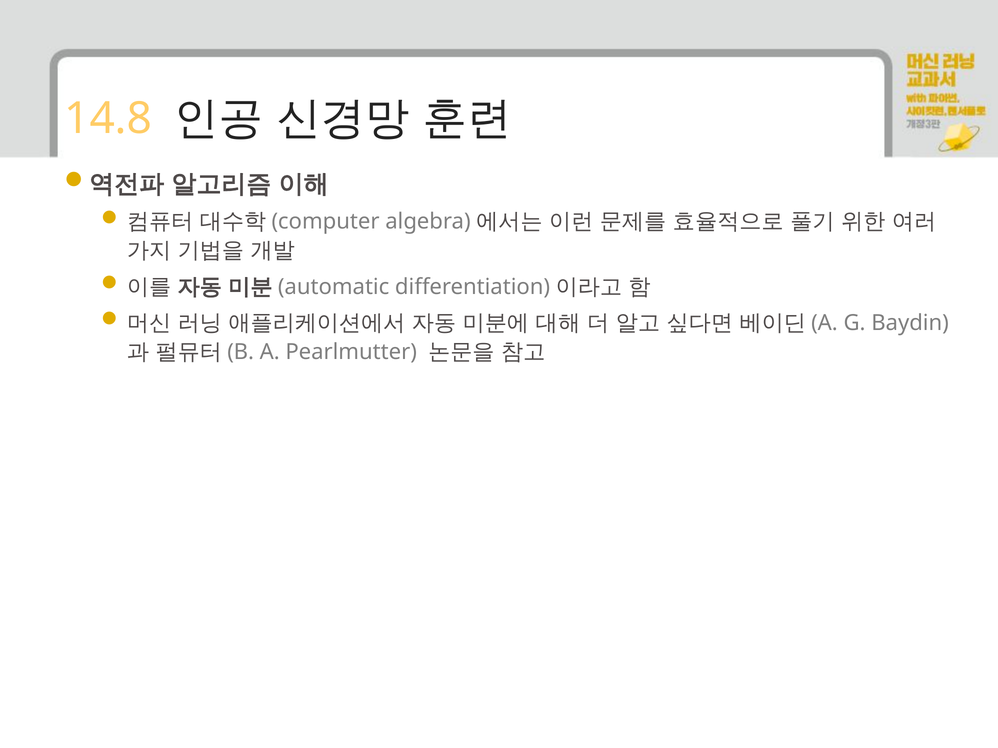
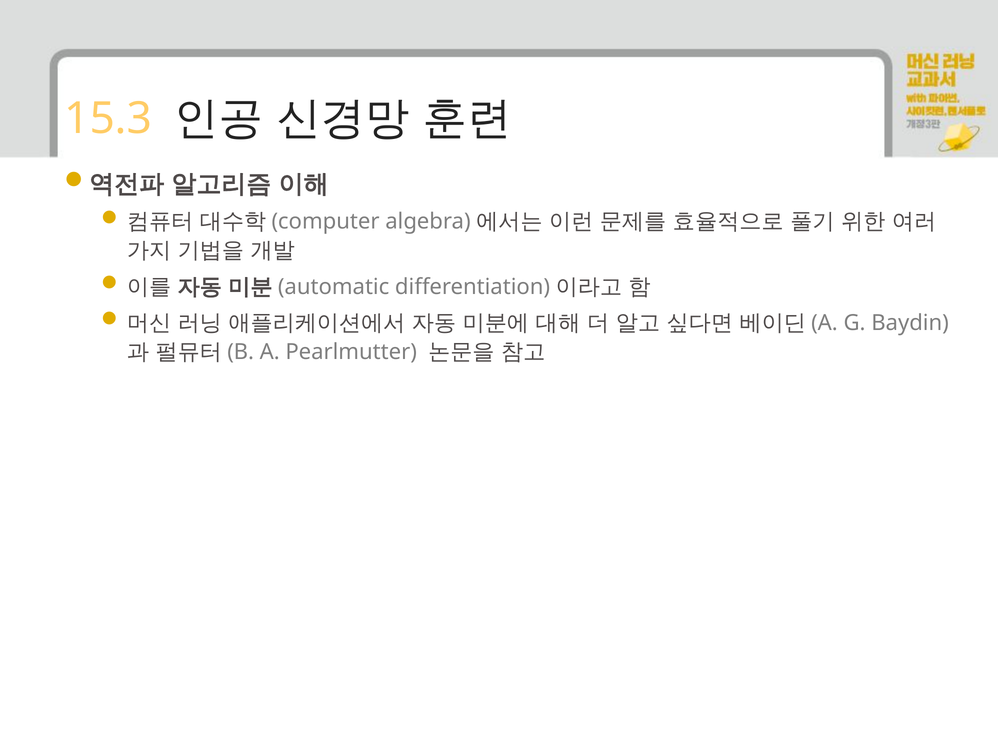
14.8: 14.8 -> 15.3
